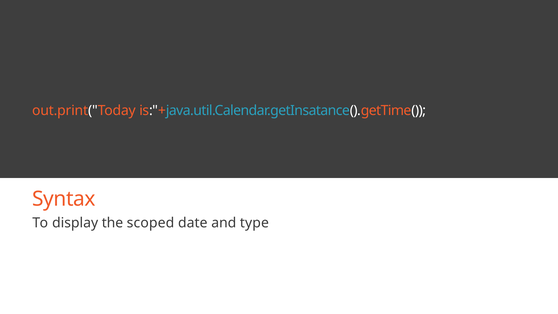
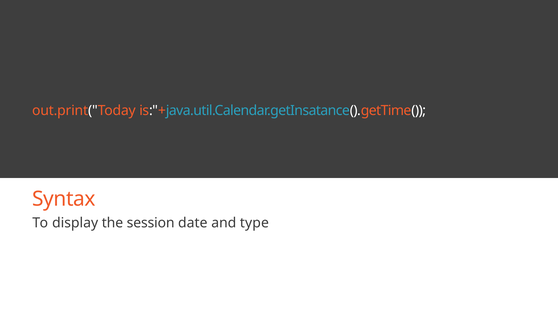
scoped: scoped -> session
